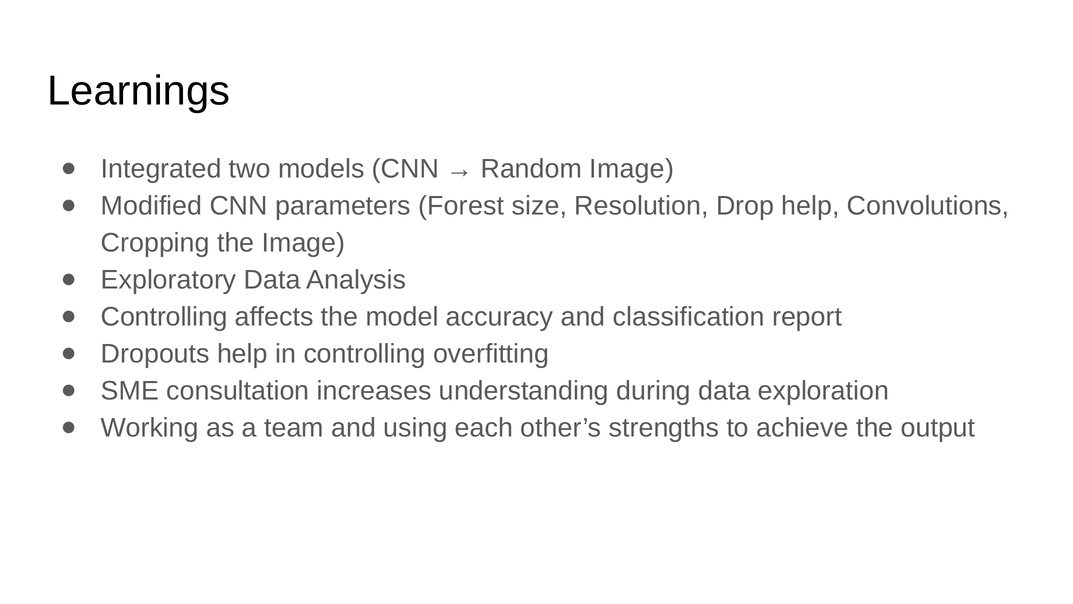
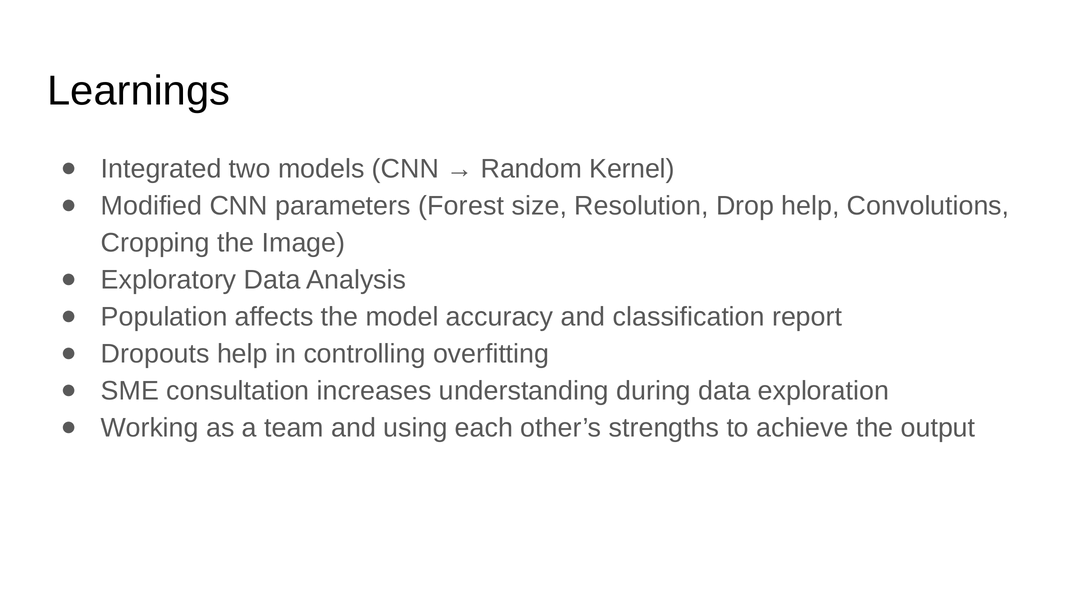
Random Image: Image -> Kernel
Controlling at (164, 317): Controlling -> Population
